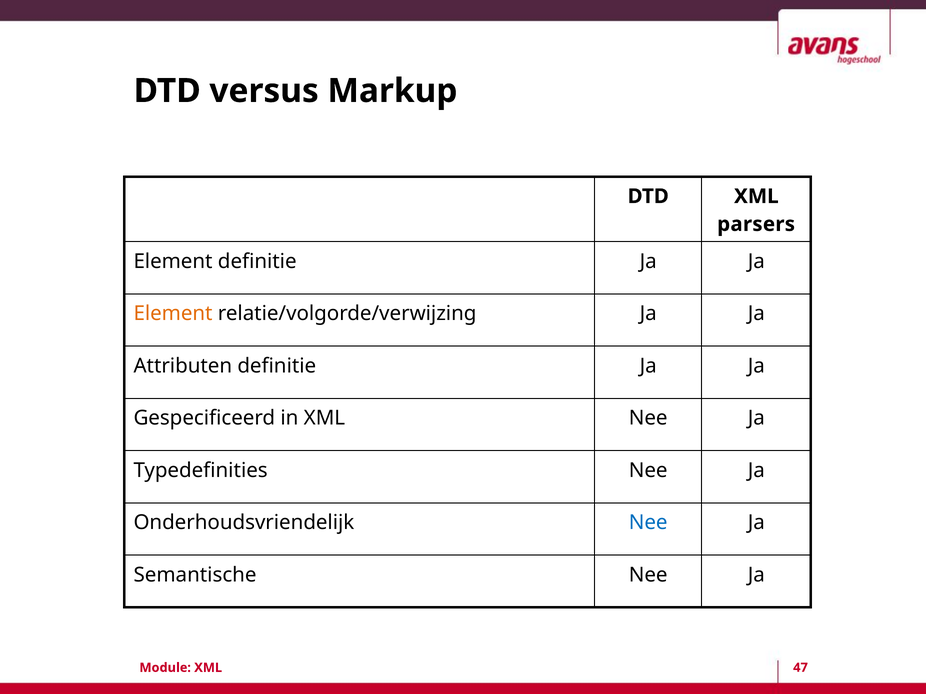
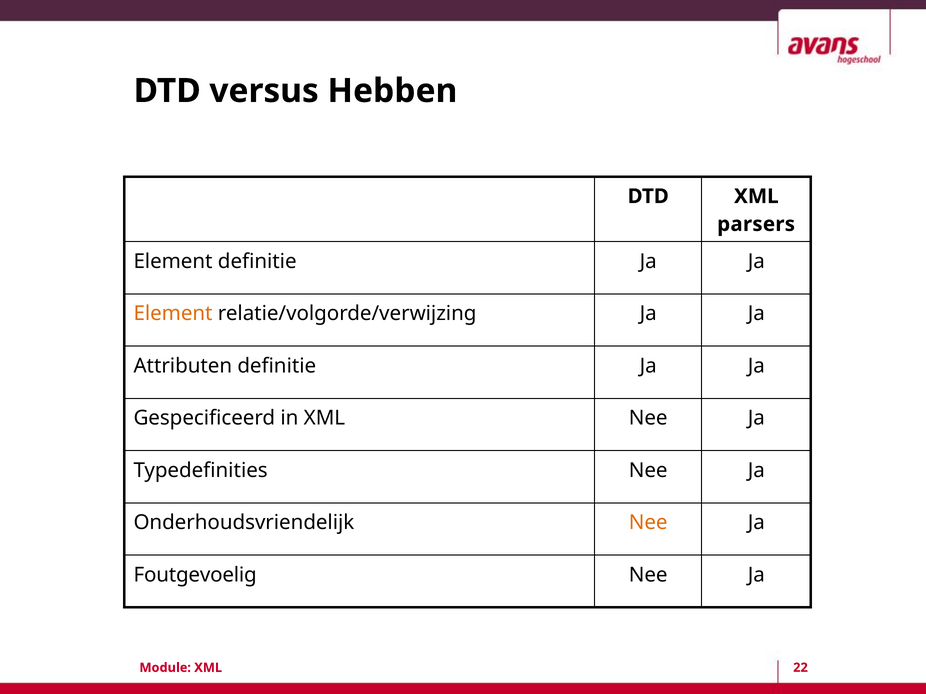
Markup: Markup -> Hebben
Nee at (648, 523) colour: blue -> orange
Semantische: Semantische -> Foutgevoelig
47: 47 -> 22
